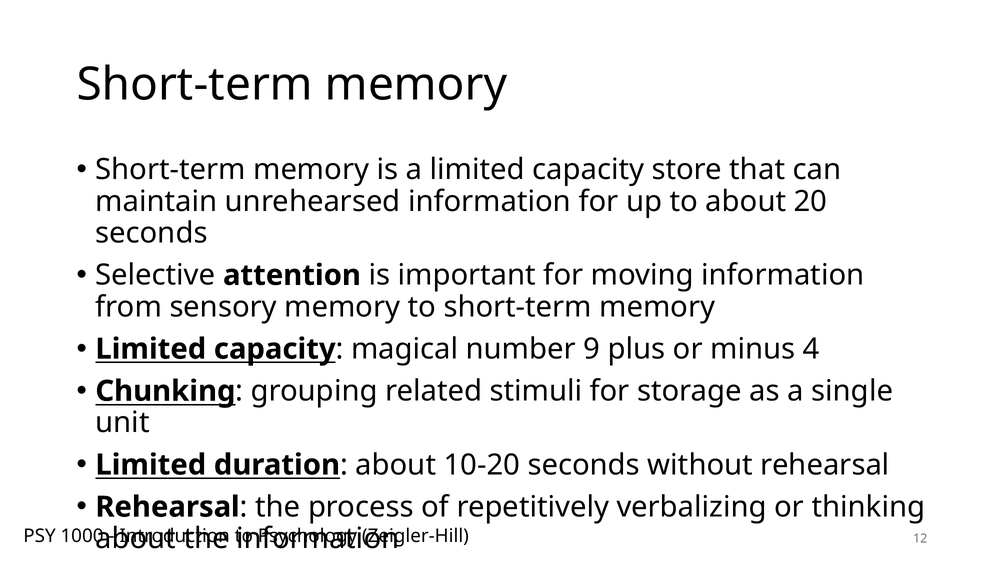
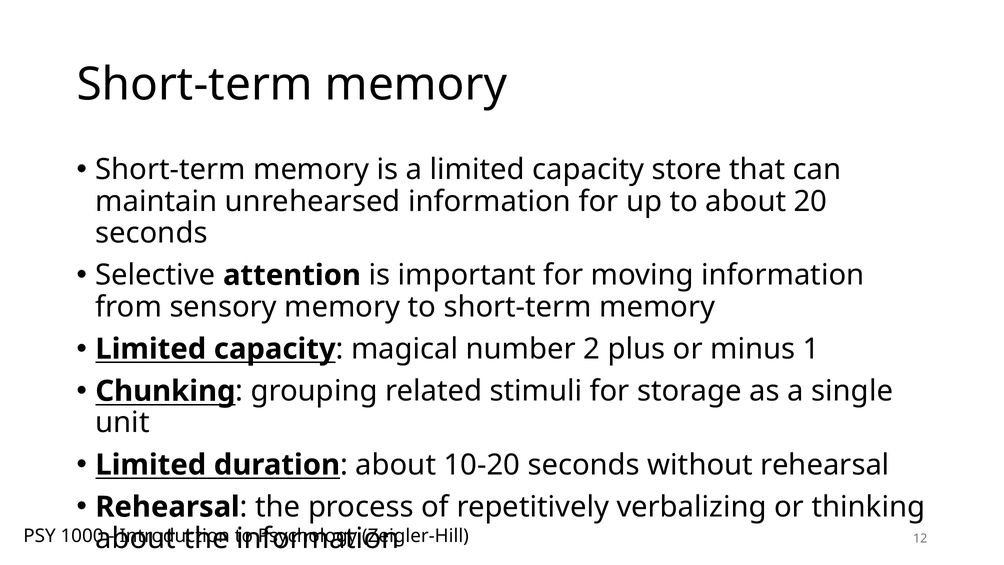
9: 9 -> 2
4: 4 -> 1
